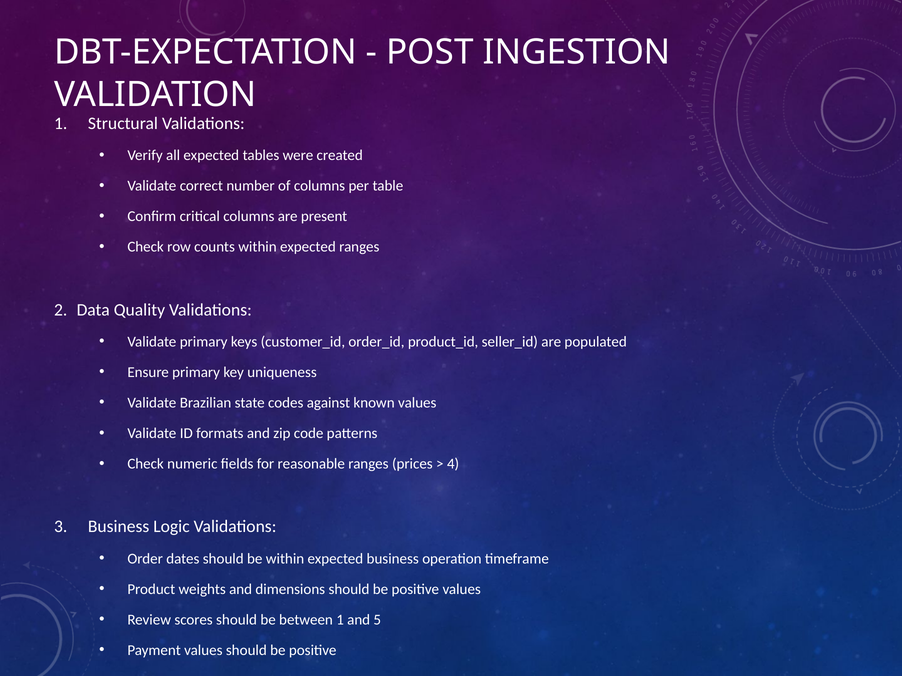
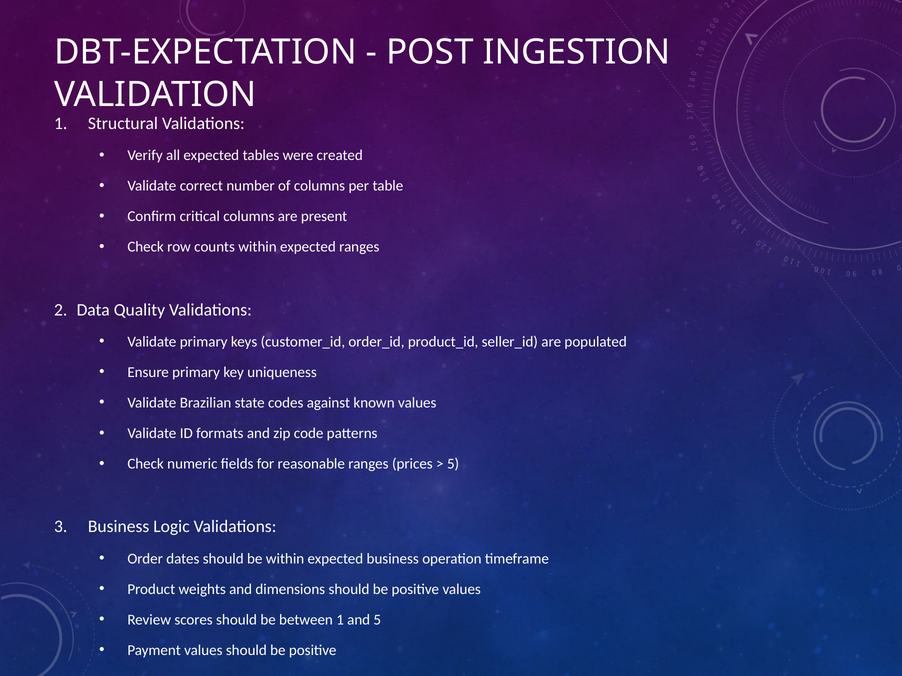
4 at (453, 464): 4 -> 5
